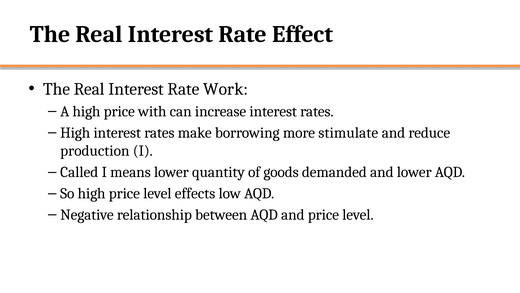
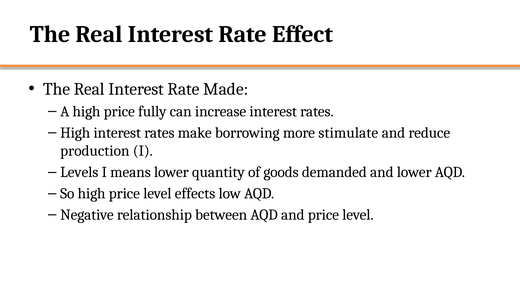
Work: Work -> Made
with: with -> fully
Called: Called -> Levels
